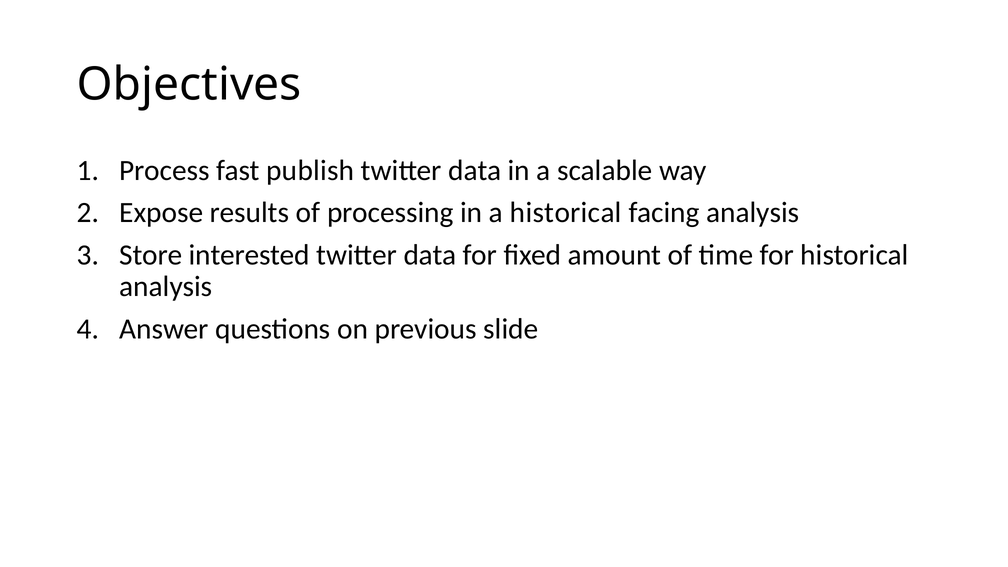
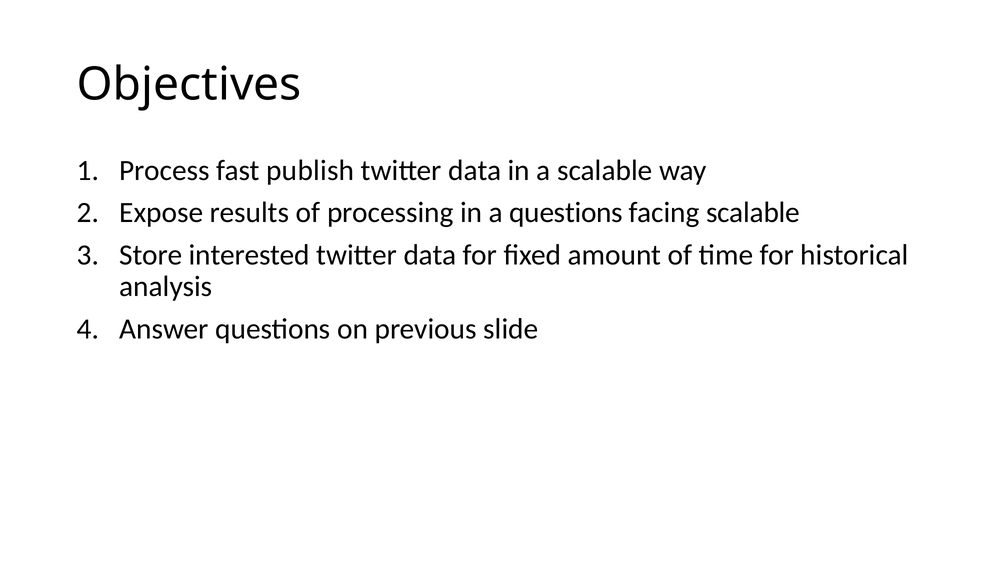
a historical: historical -> questions
facing analysis: analysis -> scalable
